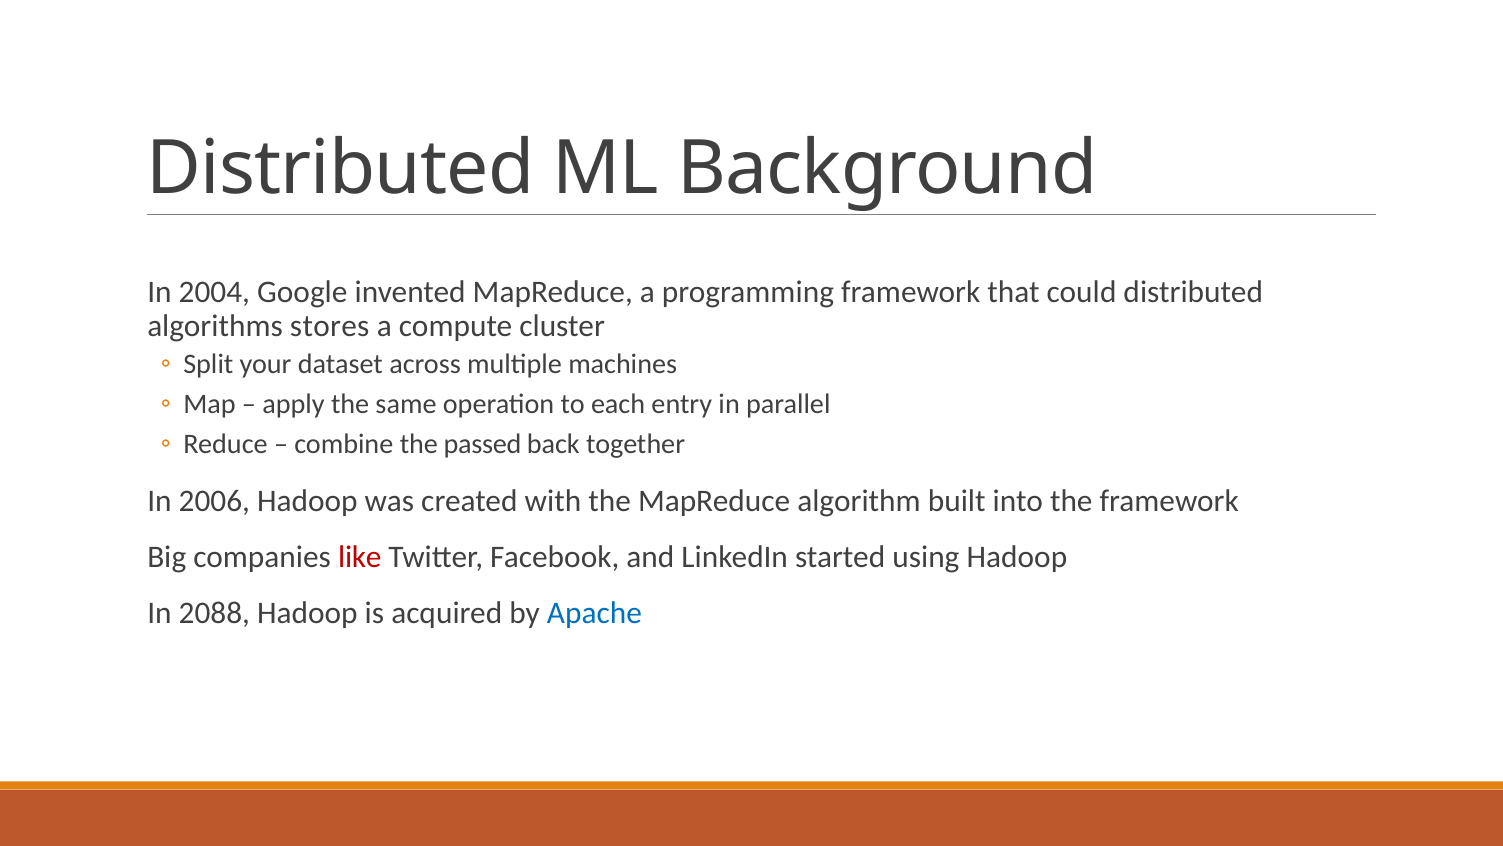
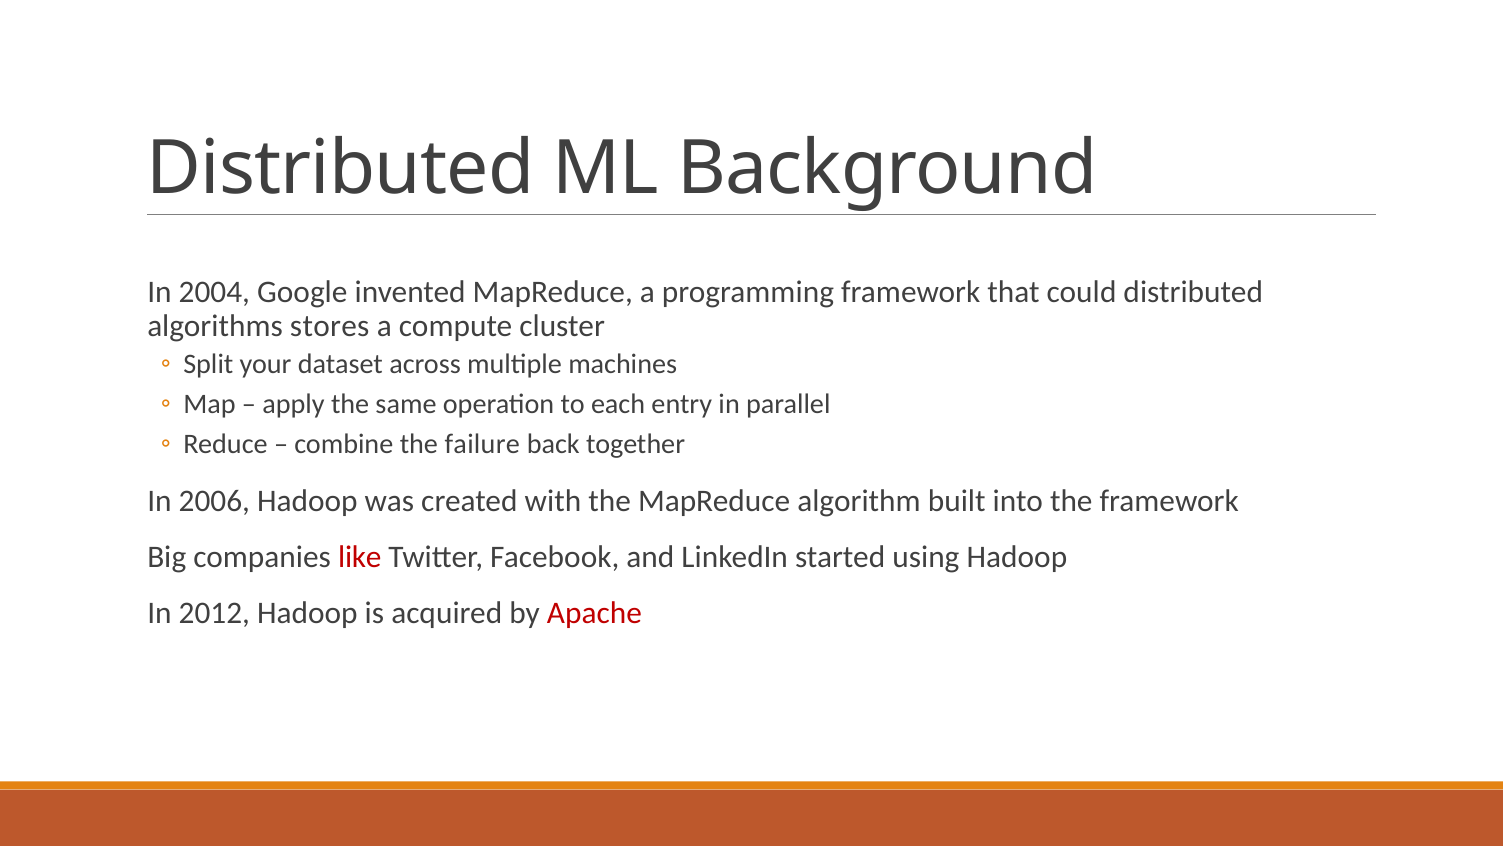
passed: passed -> failure
2088: 2088 -> 2012
Apache colour: blue -> red
